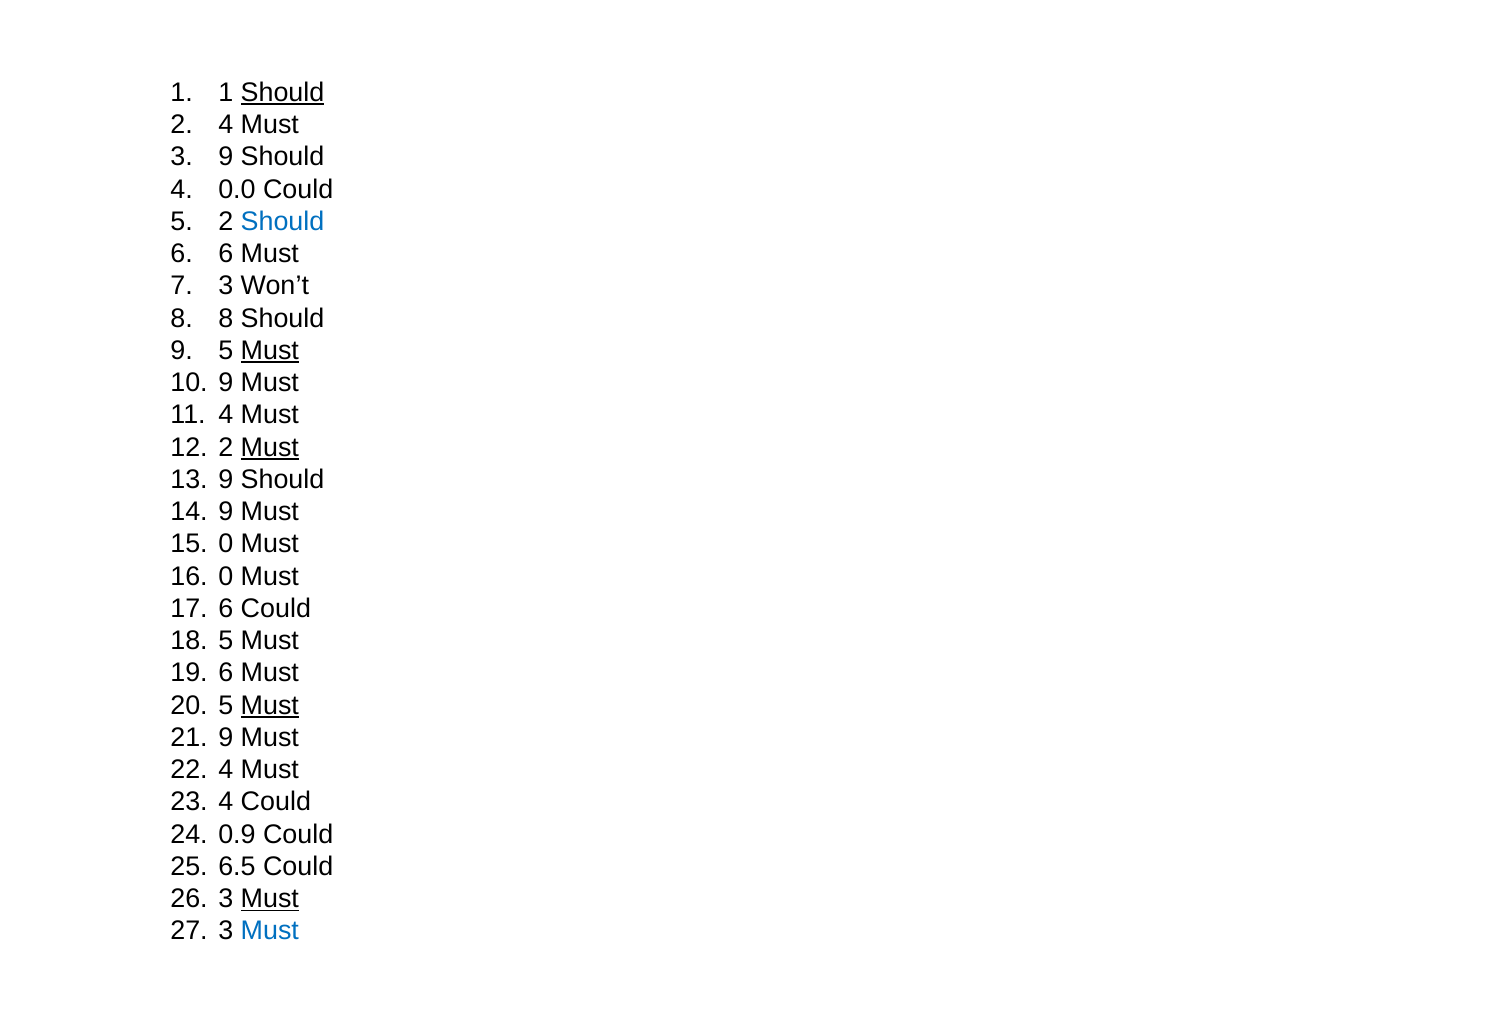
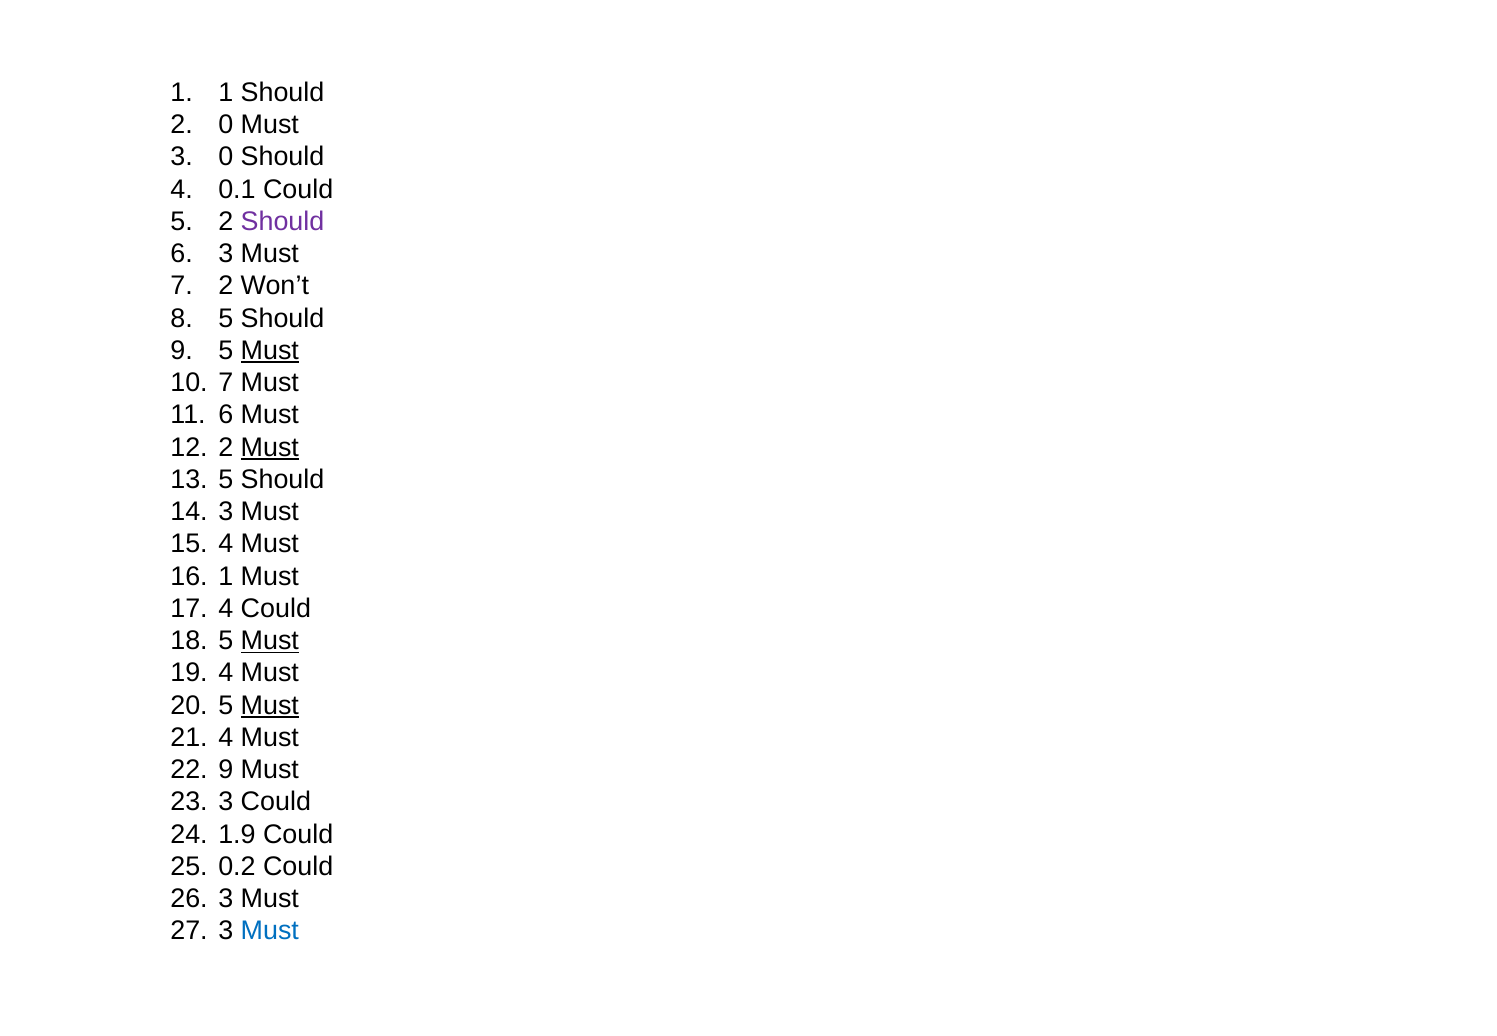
Should at (282, 93) underline: present -> none
2 4: 4 -> 0
3 9: 9 -> 0
0.0: 0.0 -> 0.1
Should at (282, 222) colour: blue -> purple
6 at (226, 254): 6 -> 3
3 at (226, 286): 3 -> 2
8 at (226, 318): 8 -> 5
9 at (226, 383): 9 -> 7
4 at (226, 415): 4 -> 6
9 at (226, 480): 9 -> 5
9 at (226, 512): 9 -> 3
0 at (226, 544): 0 -> 4
0 at (226, 577): 0 -> 1
6 at (226, 609): 6 -> 4
Must at (270, 641) underline: none -> present
6 at (226, 673): 6 -> 4
9 at (226, 738): 9 -> 4
4 at (226, 770): 4 -> 9
4 at (226, 802): 4 -> 3
0.9: 0.9 -> 1.9
6.5: 6.5 -> 0.2
Must at (270, 899) underline: present -> none
